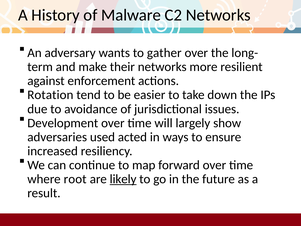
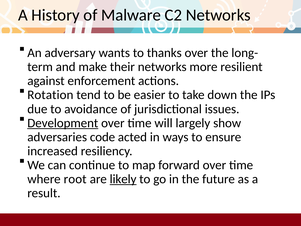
gather: gather -> thanks
Development underline: none -> present
used: used -> code
